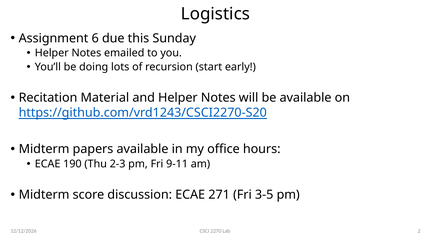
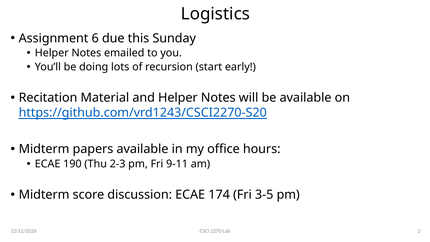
271: 271 -> 174
